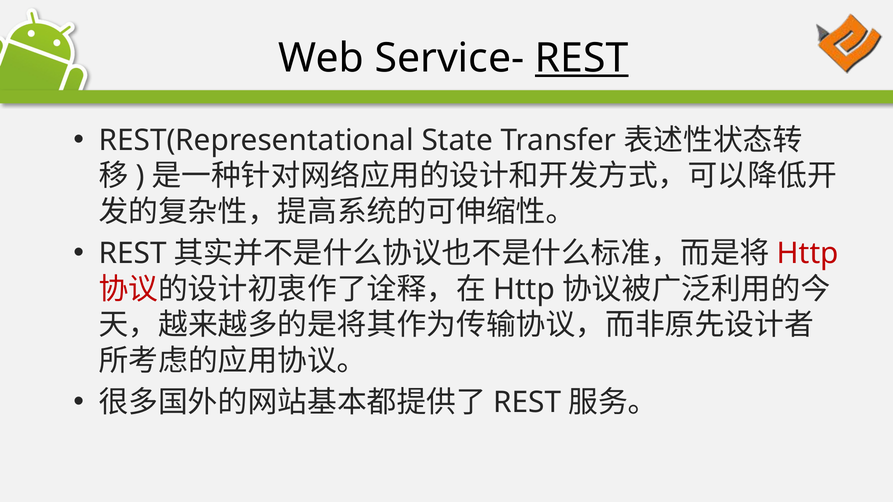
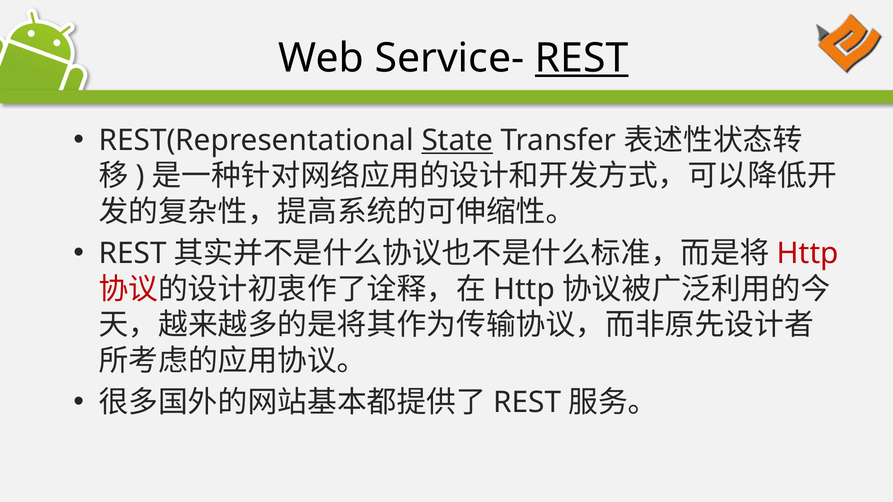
State underline: none -> present
